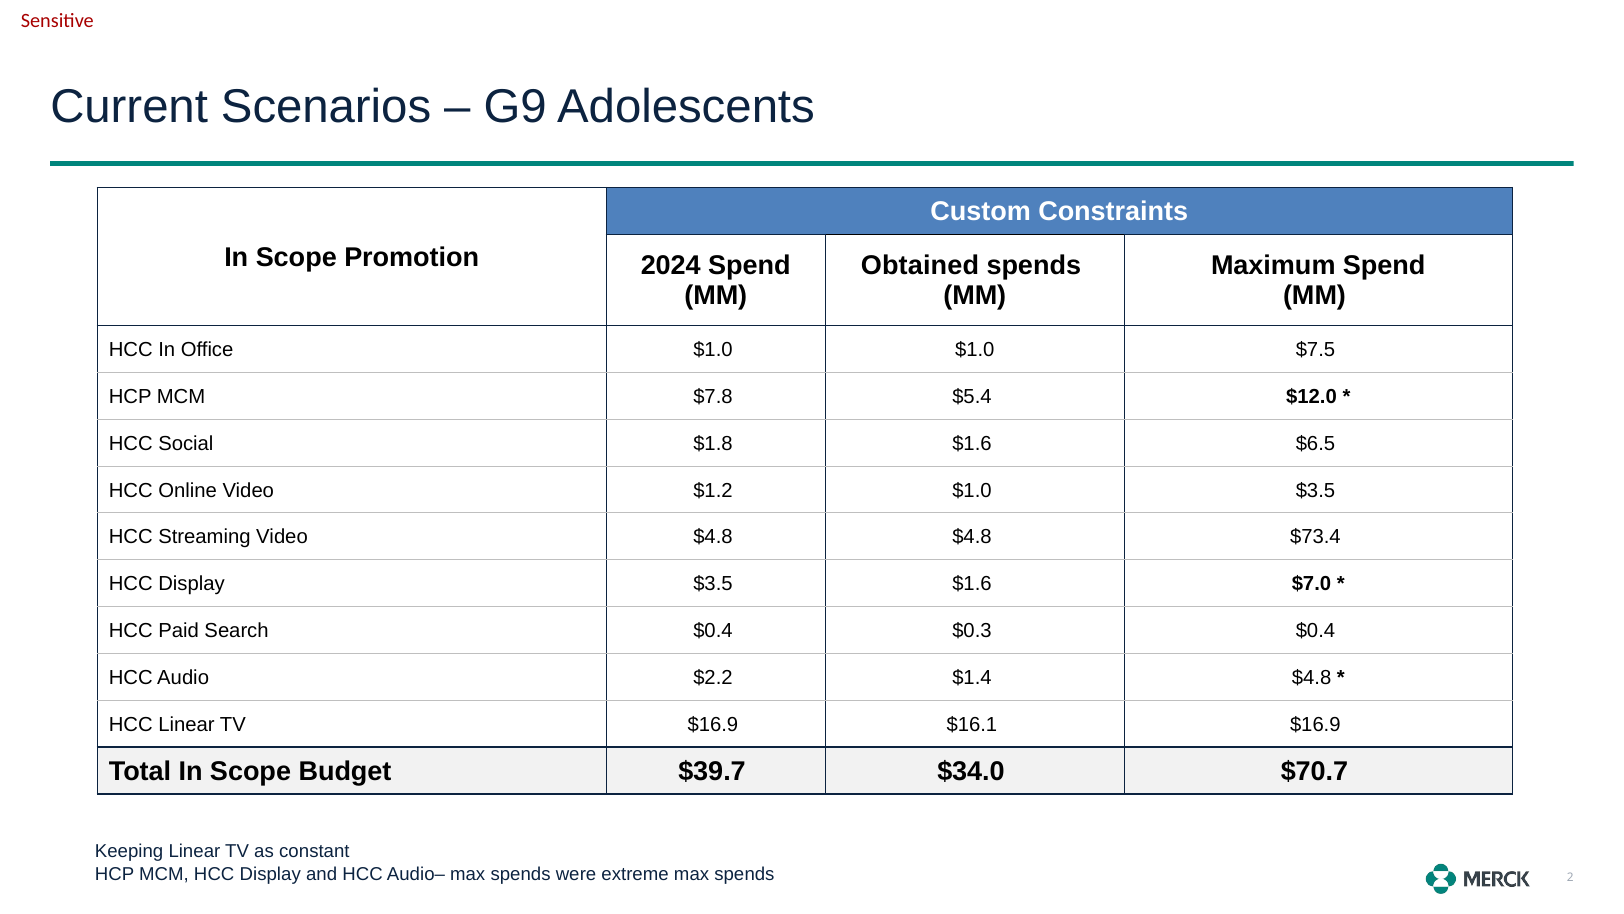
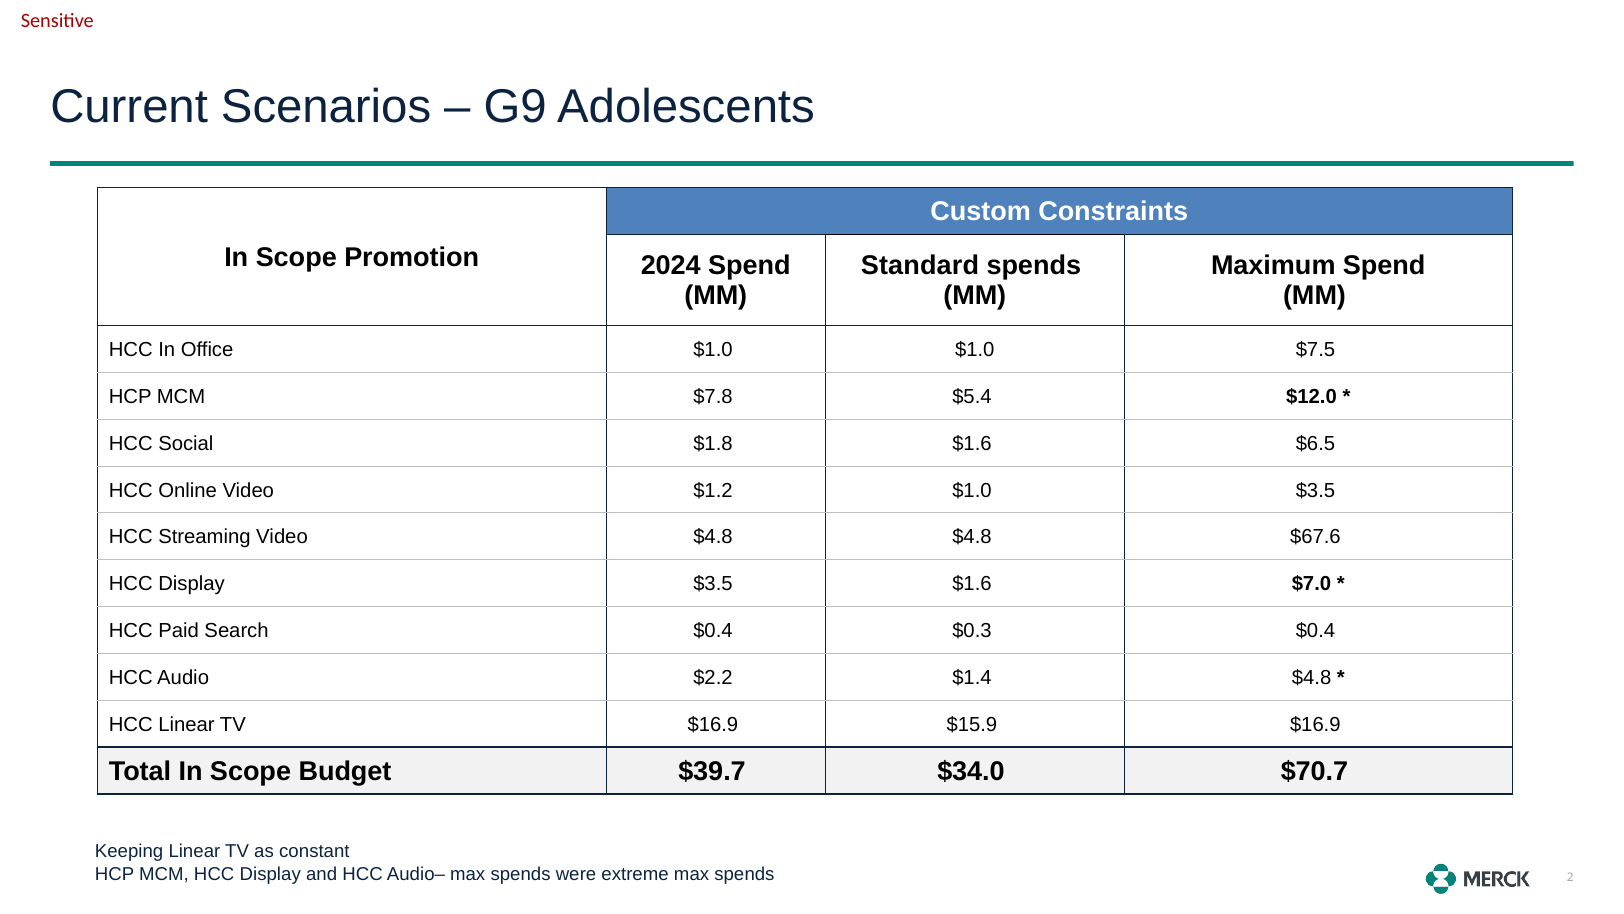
Obtained: Obtained -> Standard
$73.4: $73.4 -> $67.6
$16.1: $16.1 -> $15.9
